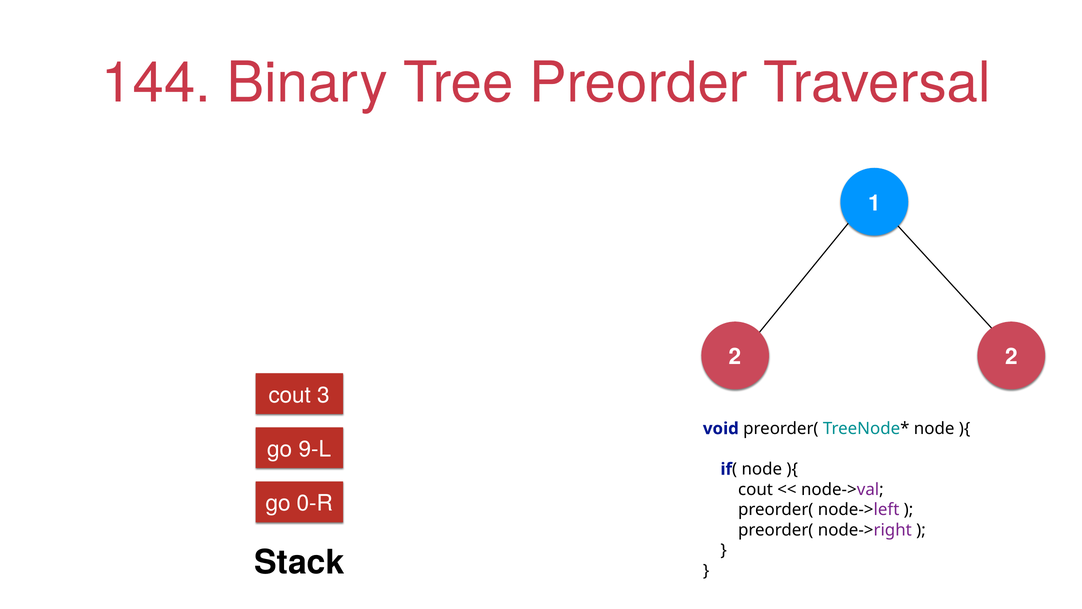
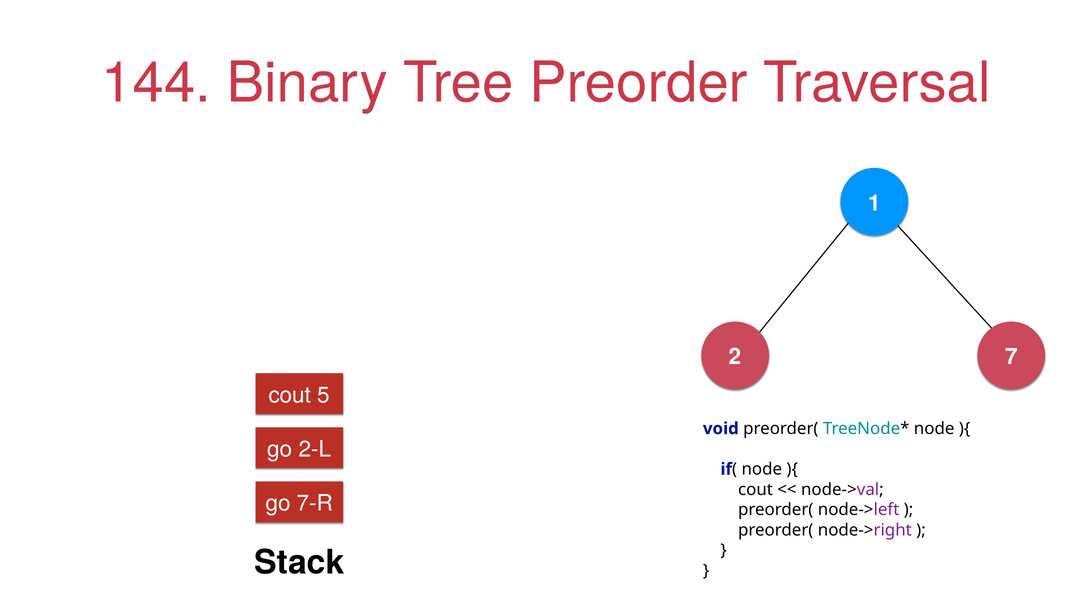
2 2: 2 -> 7
3: 3 -> 5
9-L: 9-L -> 2-L
0-R: 0-R -> 7-R
